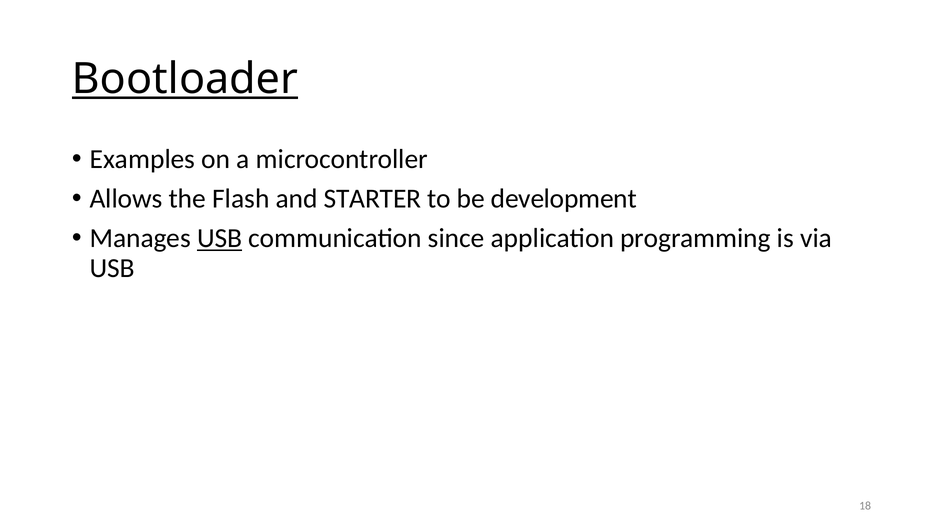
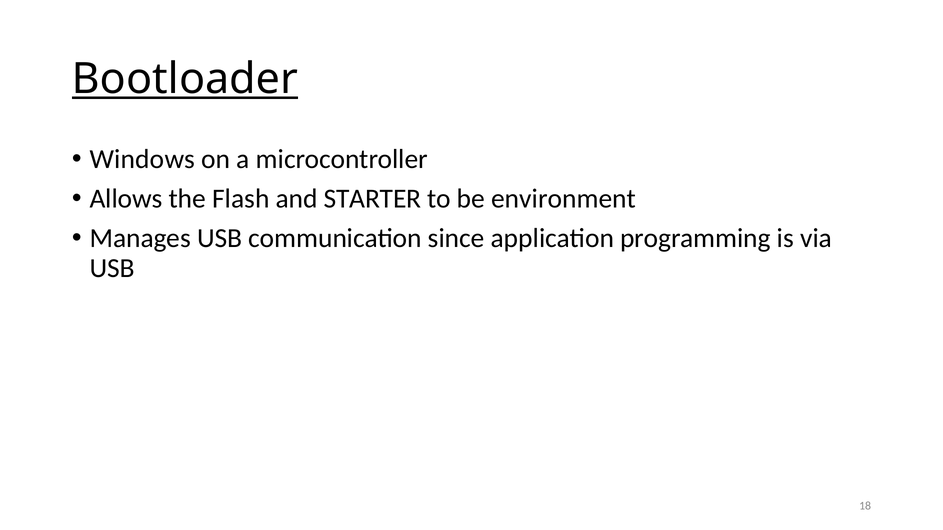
Examples: Examples -> Windows
development: development -> environment
USB at (220, 239) underline: present -> none
